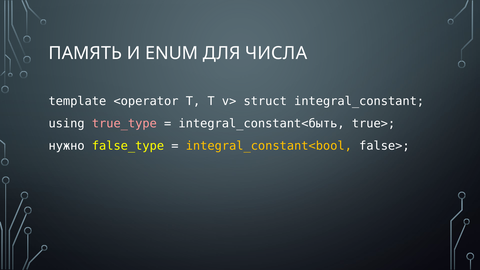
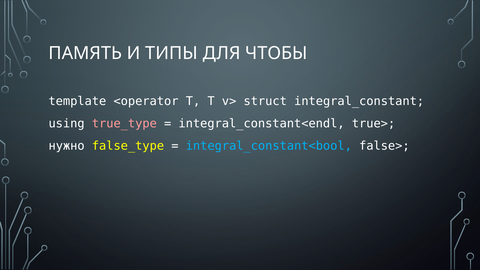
ENUM: ENUM -> ТИПЫ
ЧИСЛА: ЧИСЛА -> ЧТОБЫ
integral_constant<быть: integral_constant<быть -> integral_constant<endl
integral_constant<bool colour: yellow -> light blue
